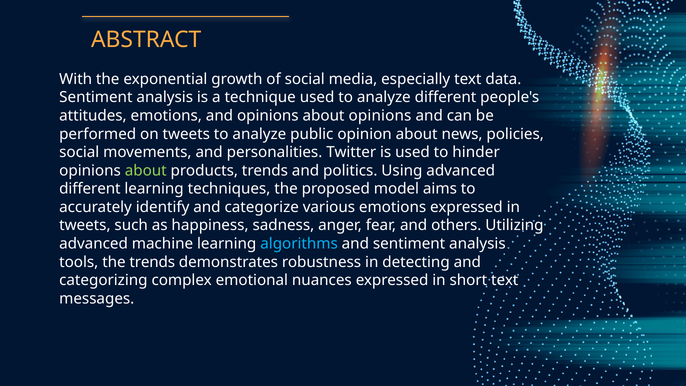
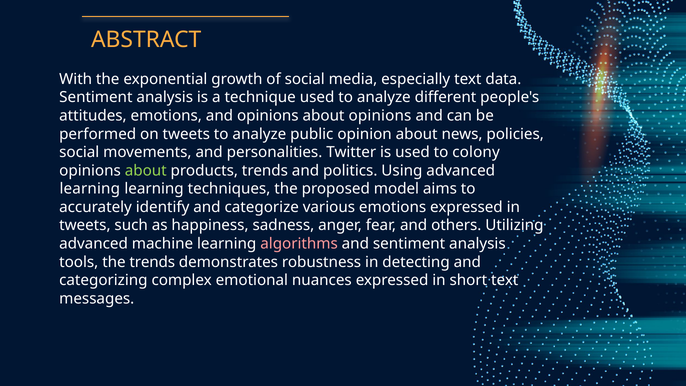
hinder: hinder -> colony
different at (90, 189): different -> learning
algorithms colour: light blue -> pink
